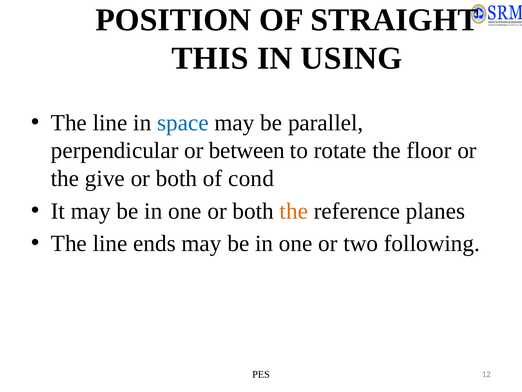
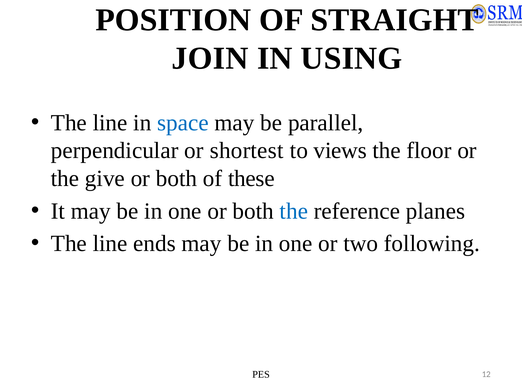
THIS: THIS -> JOIN
between: between -> shortest
rotate: rotate -> views
cond: cond -> these
the at (294, 211) colour: orange -> blue
